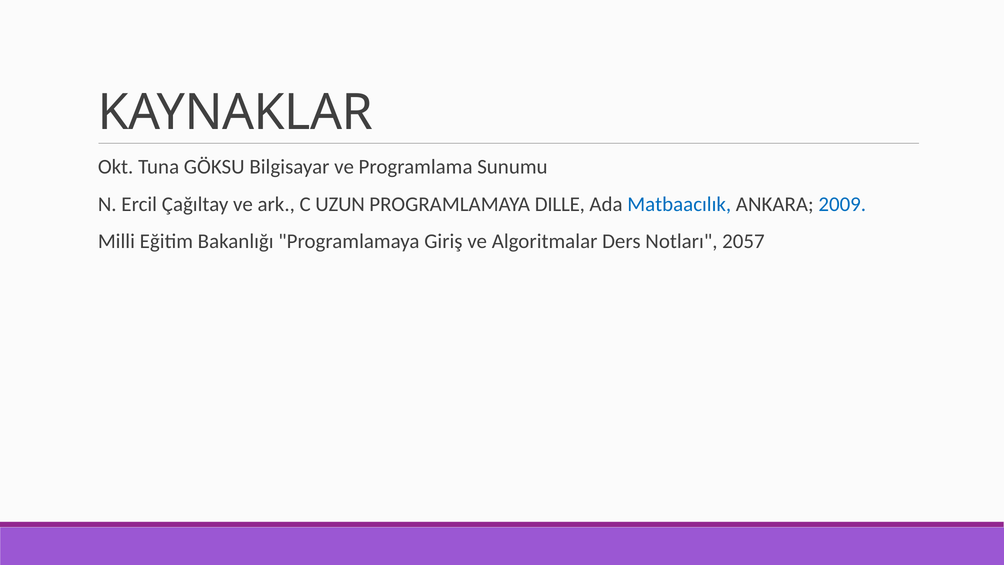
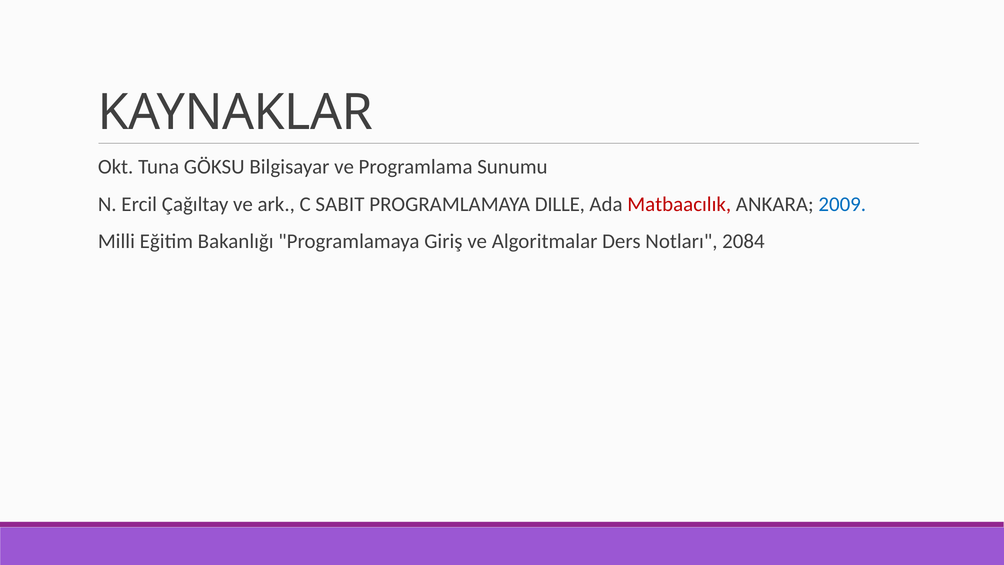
UZUN: UZUN -> SABIT
Matbaacılık colour: blue -> red
2057: 2057 -> 2084
